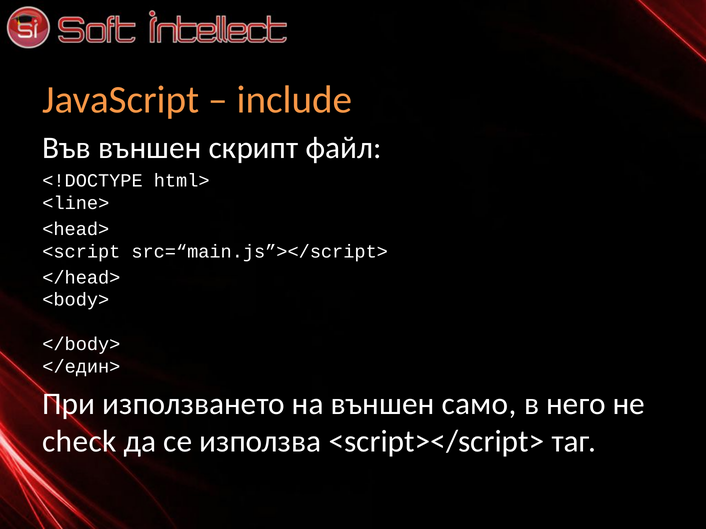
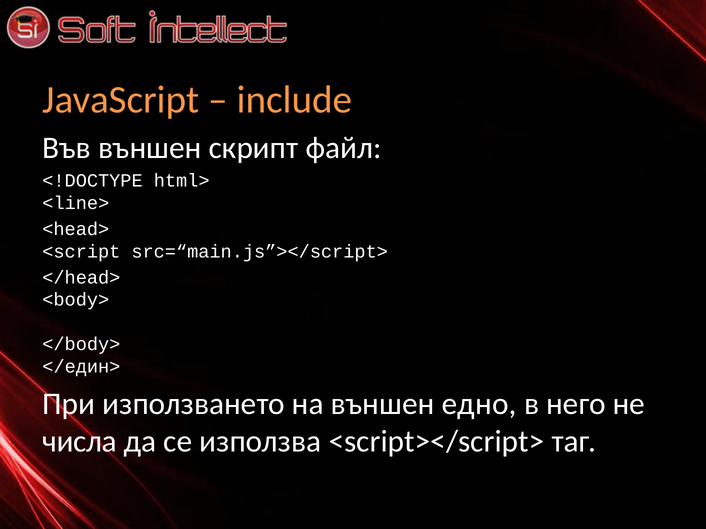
само: само -> едно
check: check -> числа
